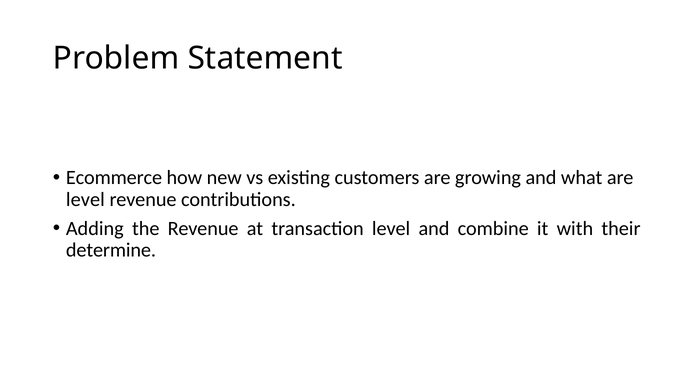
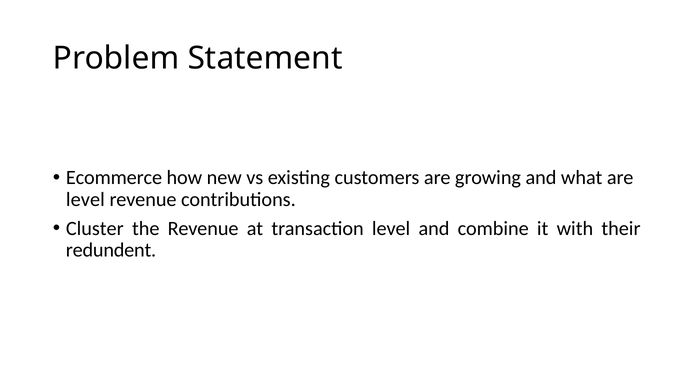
Adding: Adding -> Cluster
determine: determine -> redundent
